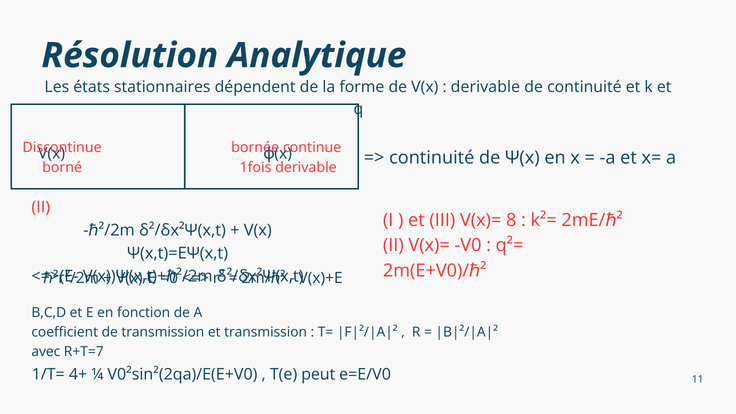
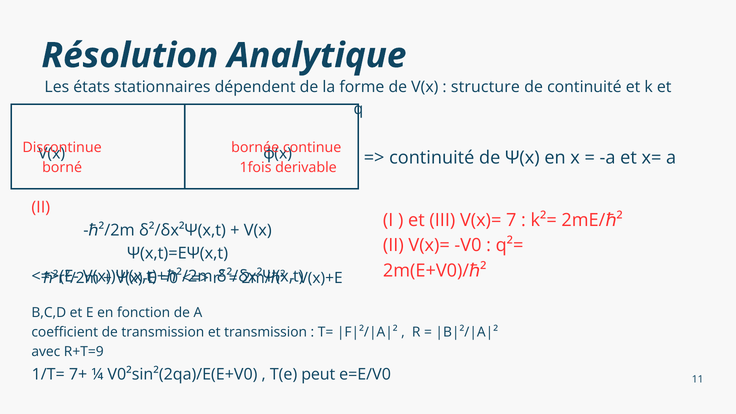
derivable at (485, 87): derivable -> structure
8: 8 -> 7
R+T=7: R+T=7 -> R+T=9
4+: 4+ -> 7+
